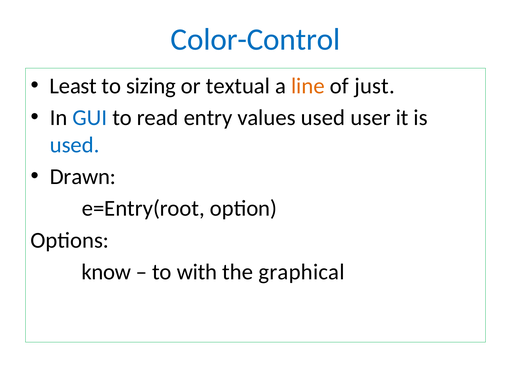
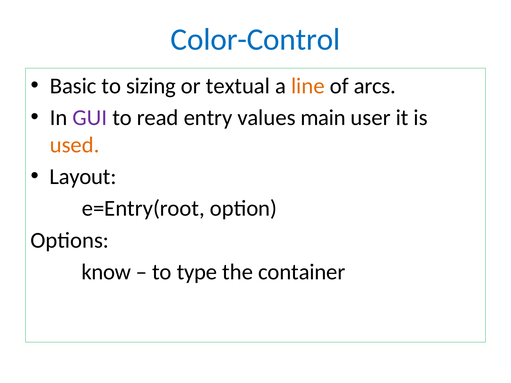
Least: Least -> Basic
just: just -> arcs
GUI colour: blue -> purple
values used: used -> main
used at (75, 145) colour: blue -> orange
Drawn: Drawn -> Layout
with: with -> type
graphical: graphical -> container
